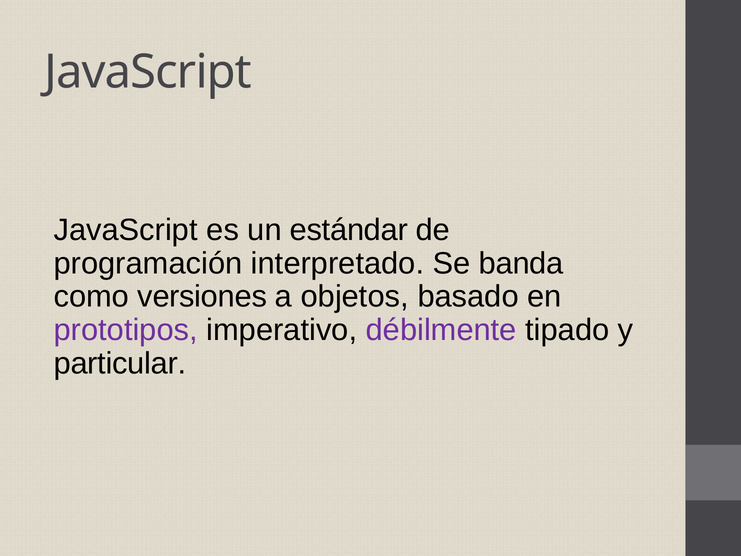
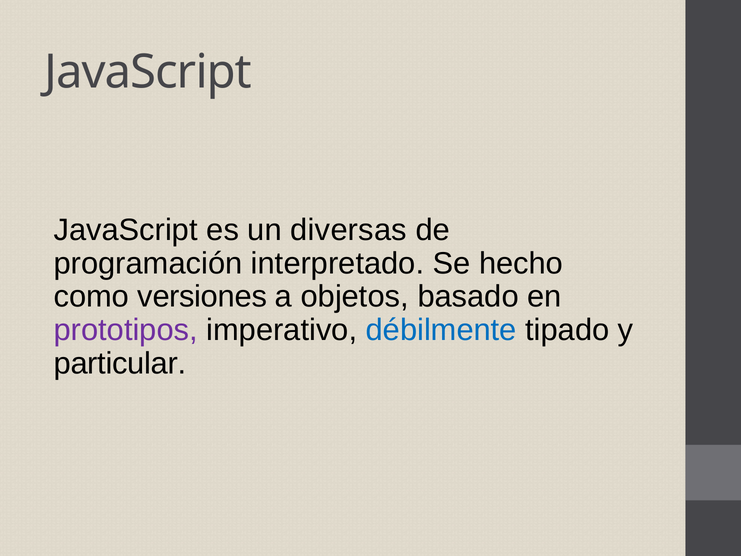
estándar: estándar -> diversas
banda: banda -> hecho
débilmente colour: purple -> blue
